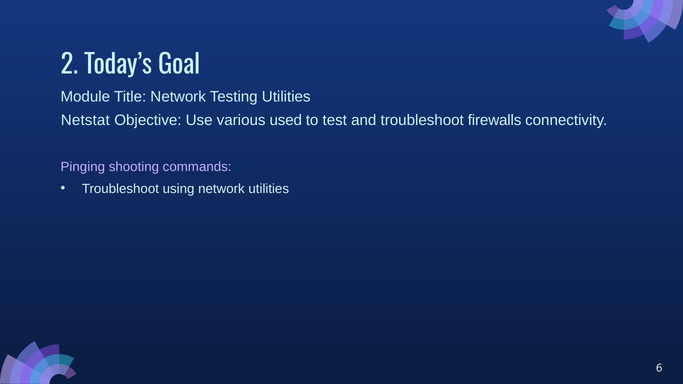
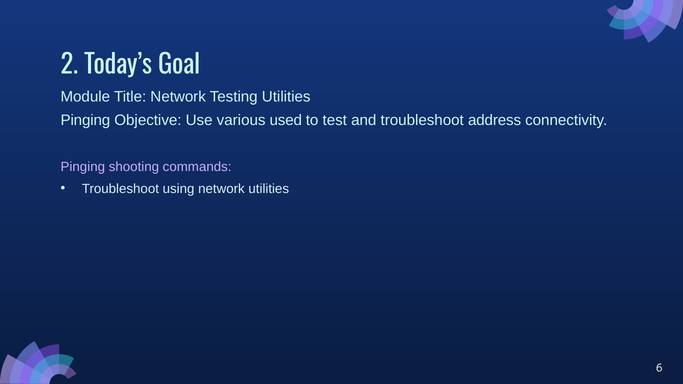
Netstat at (85, 121): Netstat -> Pinging
firewalls: firewalls -> address
